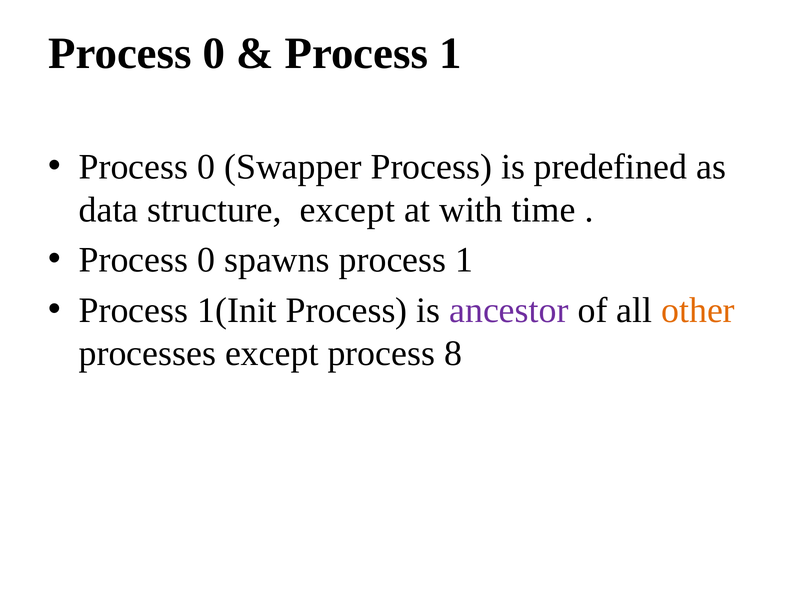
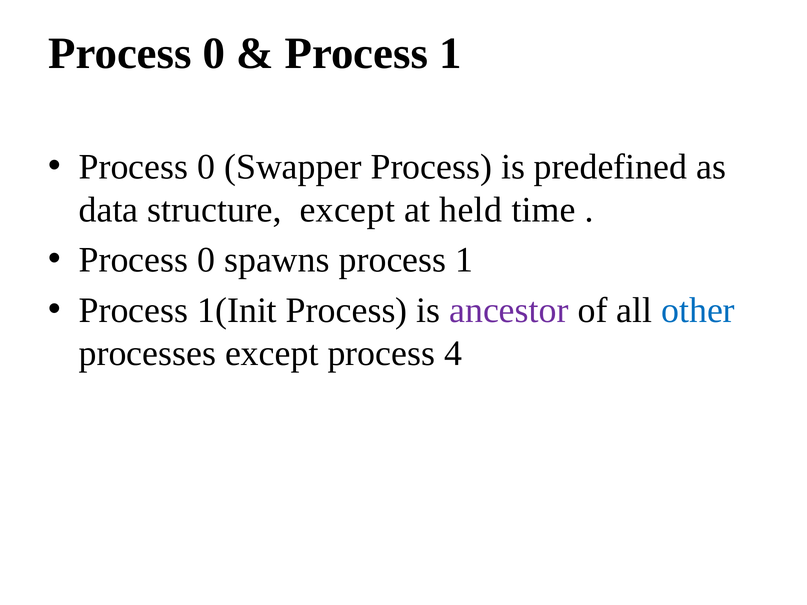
with: with -> held
other colour: orange -> blue
8: 8 -> 4
